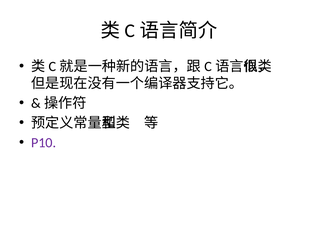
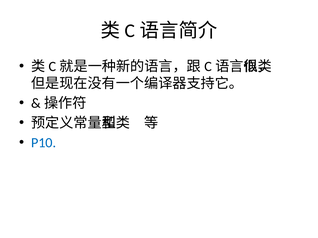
P10 colour: purple -> blue
